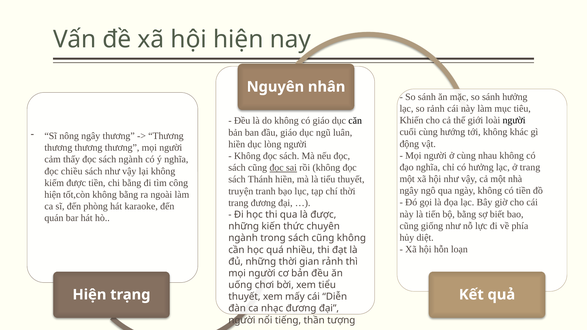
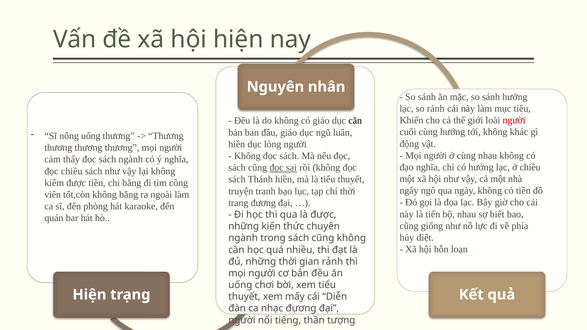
người at (514, 120) colour: black -> red
nông ngây: ngây -> uống
ở trang: trang -> chiều
hiện at (53, 195): hiện -> viên
bộ bằng: bằng -> nhau
